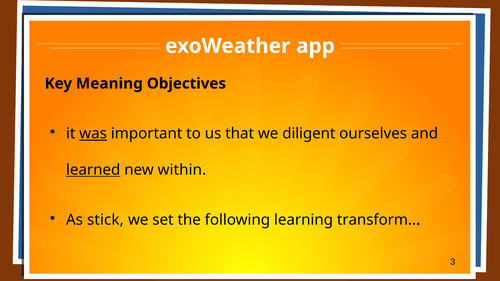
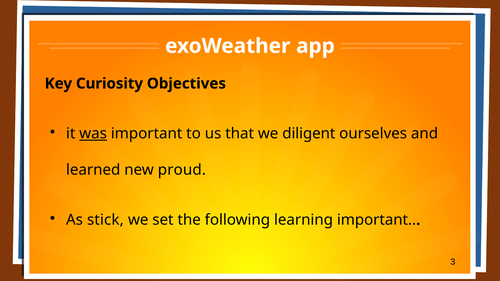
Meaning: Meaning -> Curiosity
learned underline: present -> none
within: within -> proud
learning transform: transform -> important
